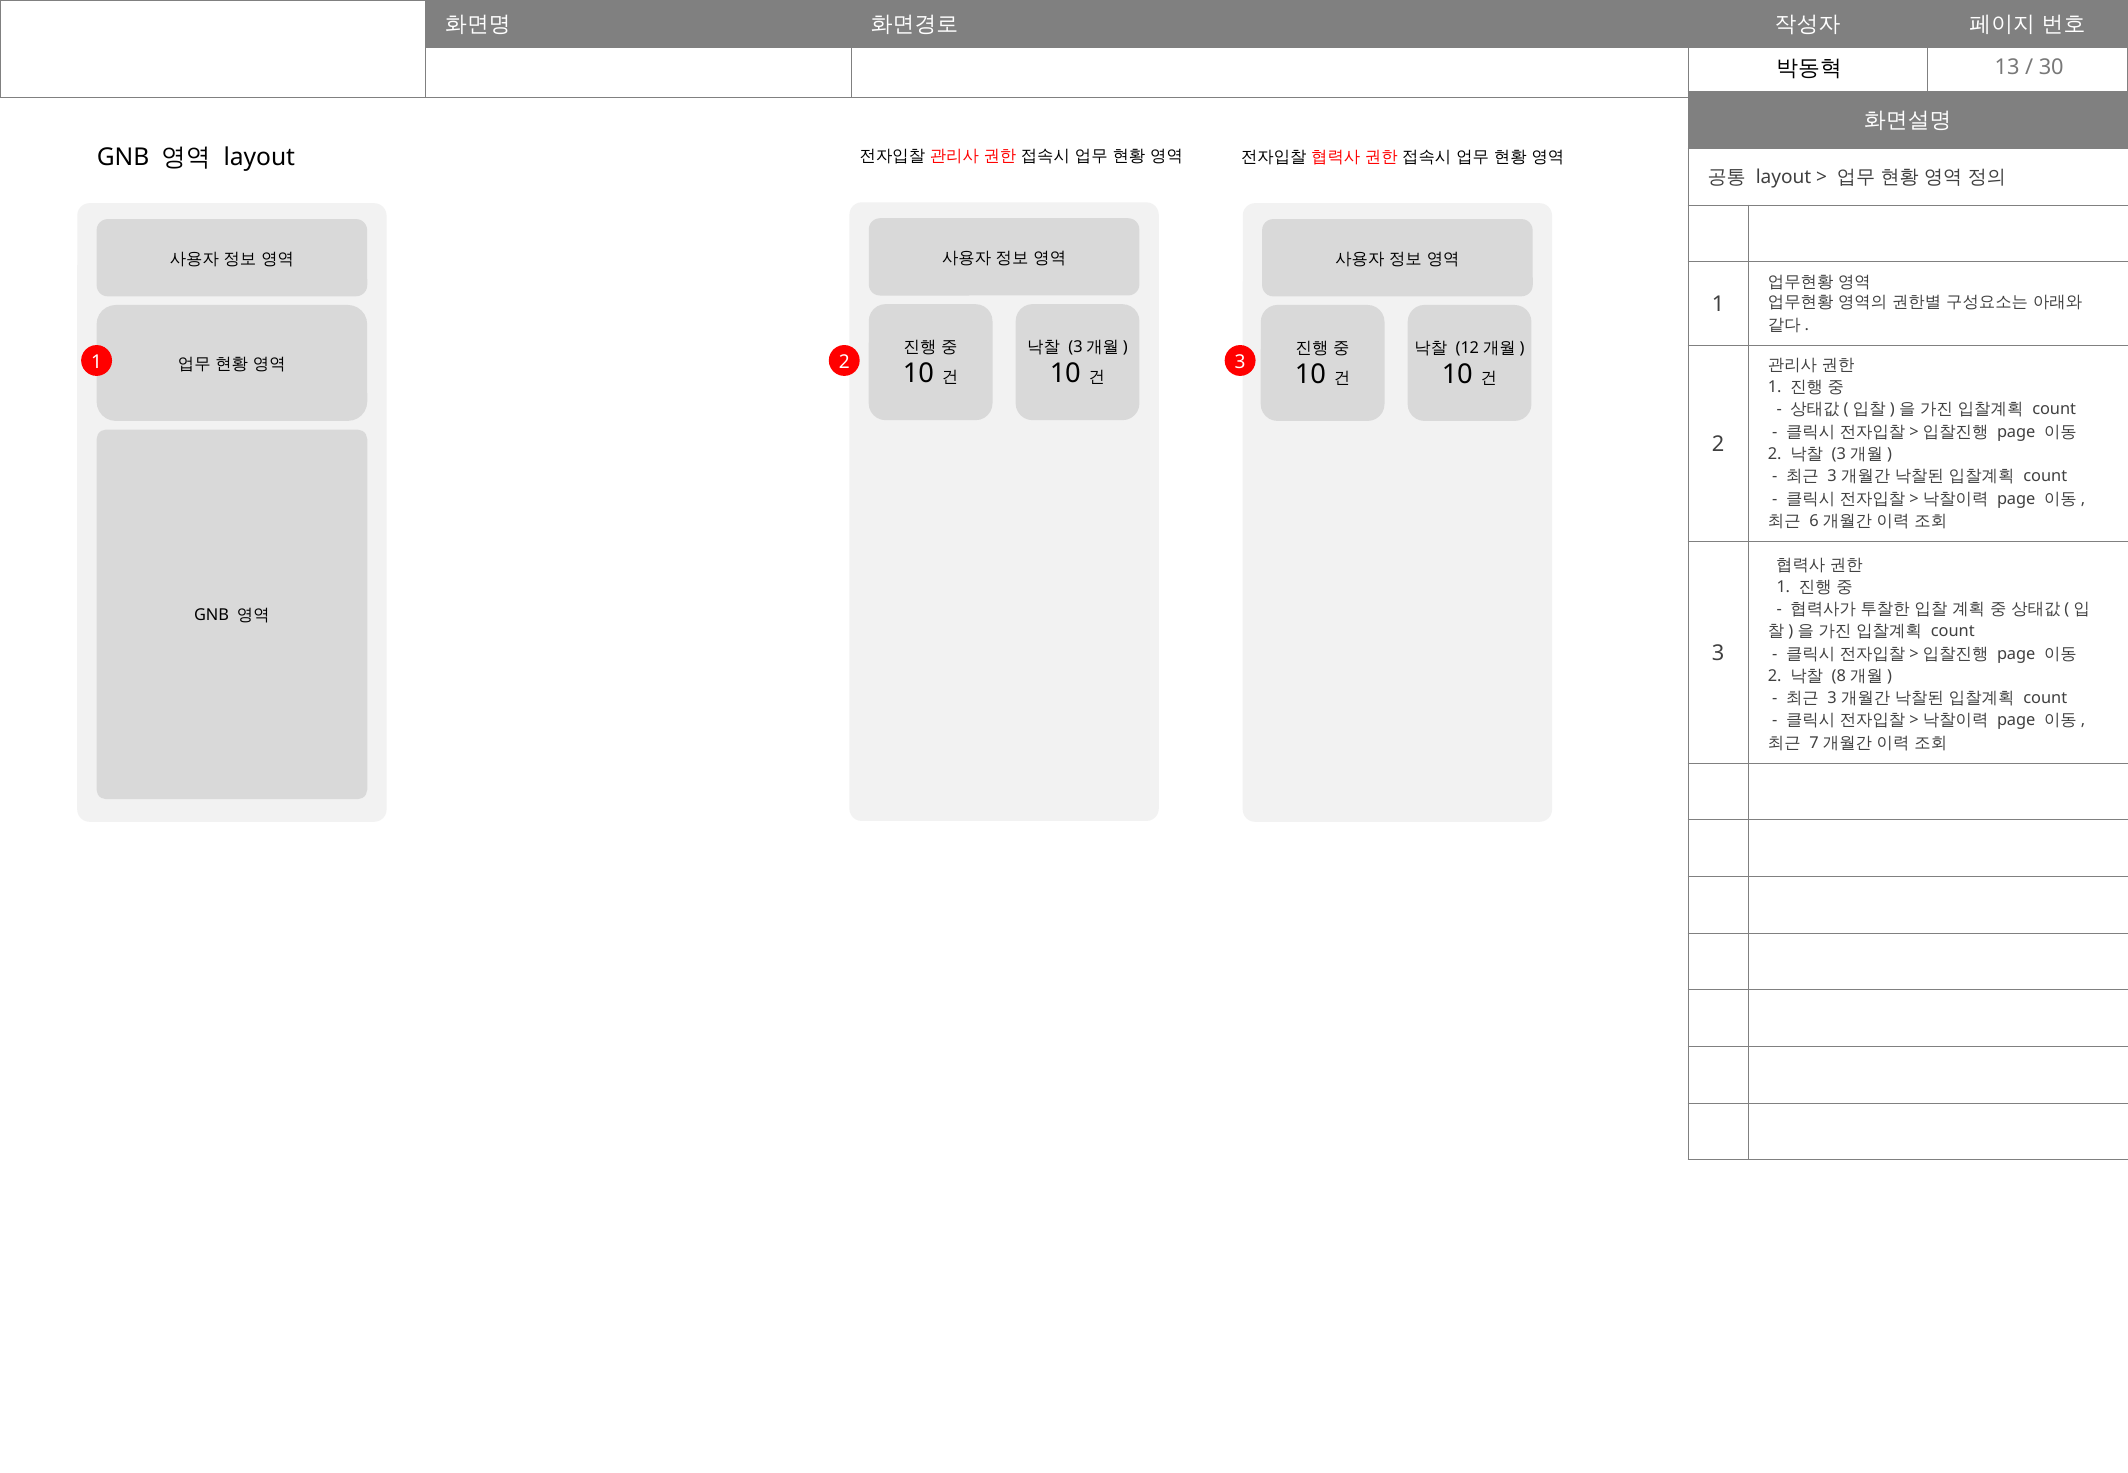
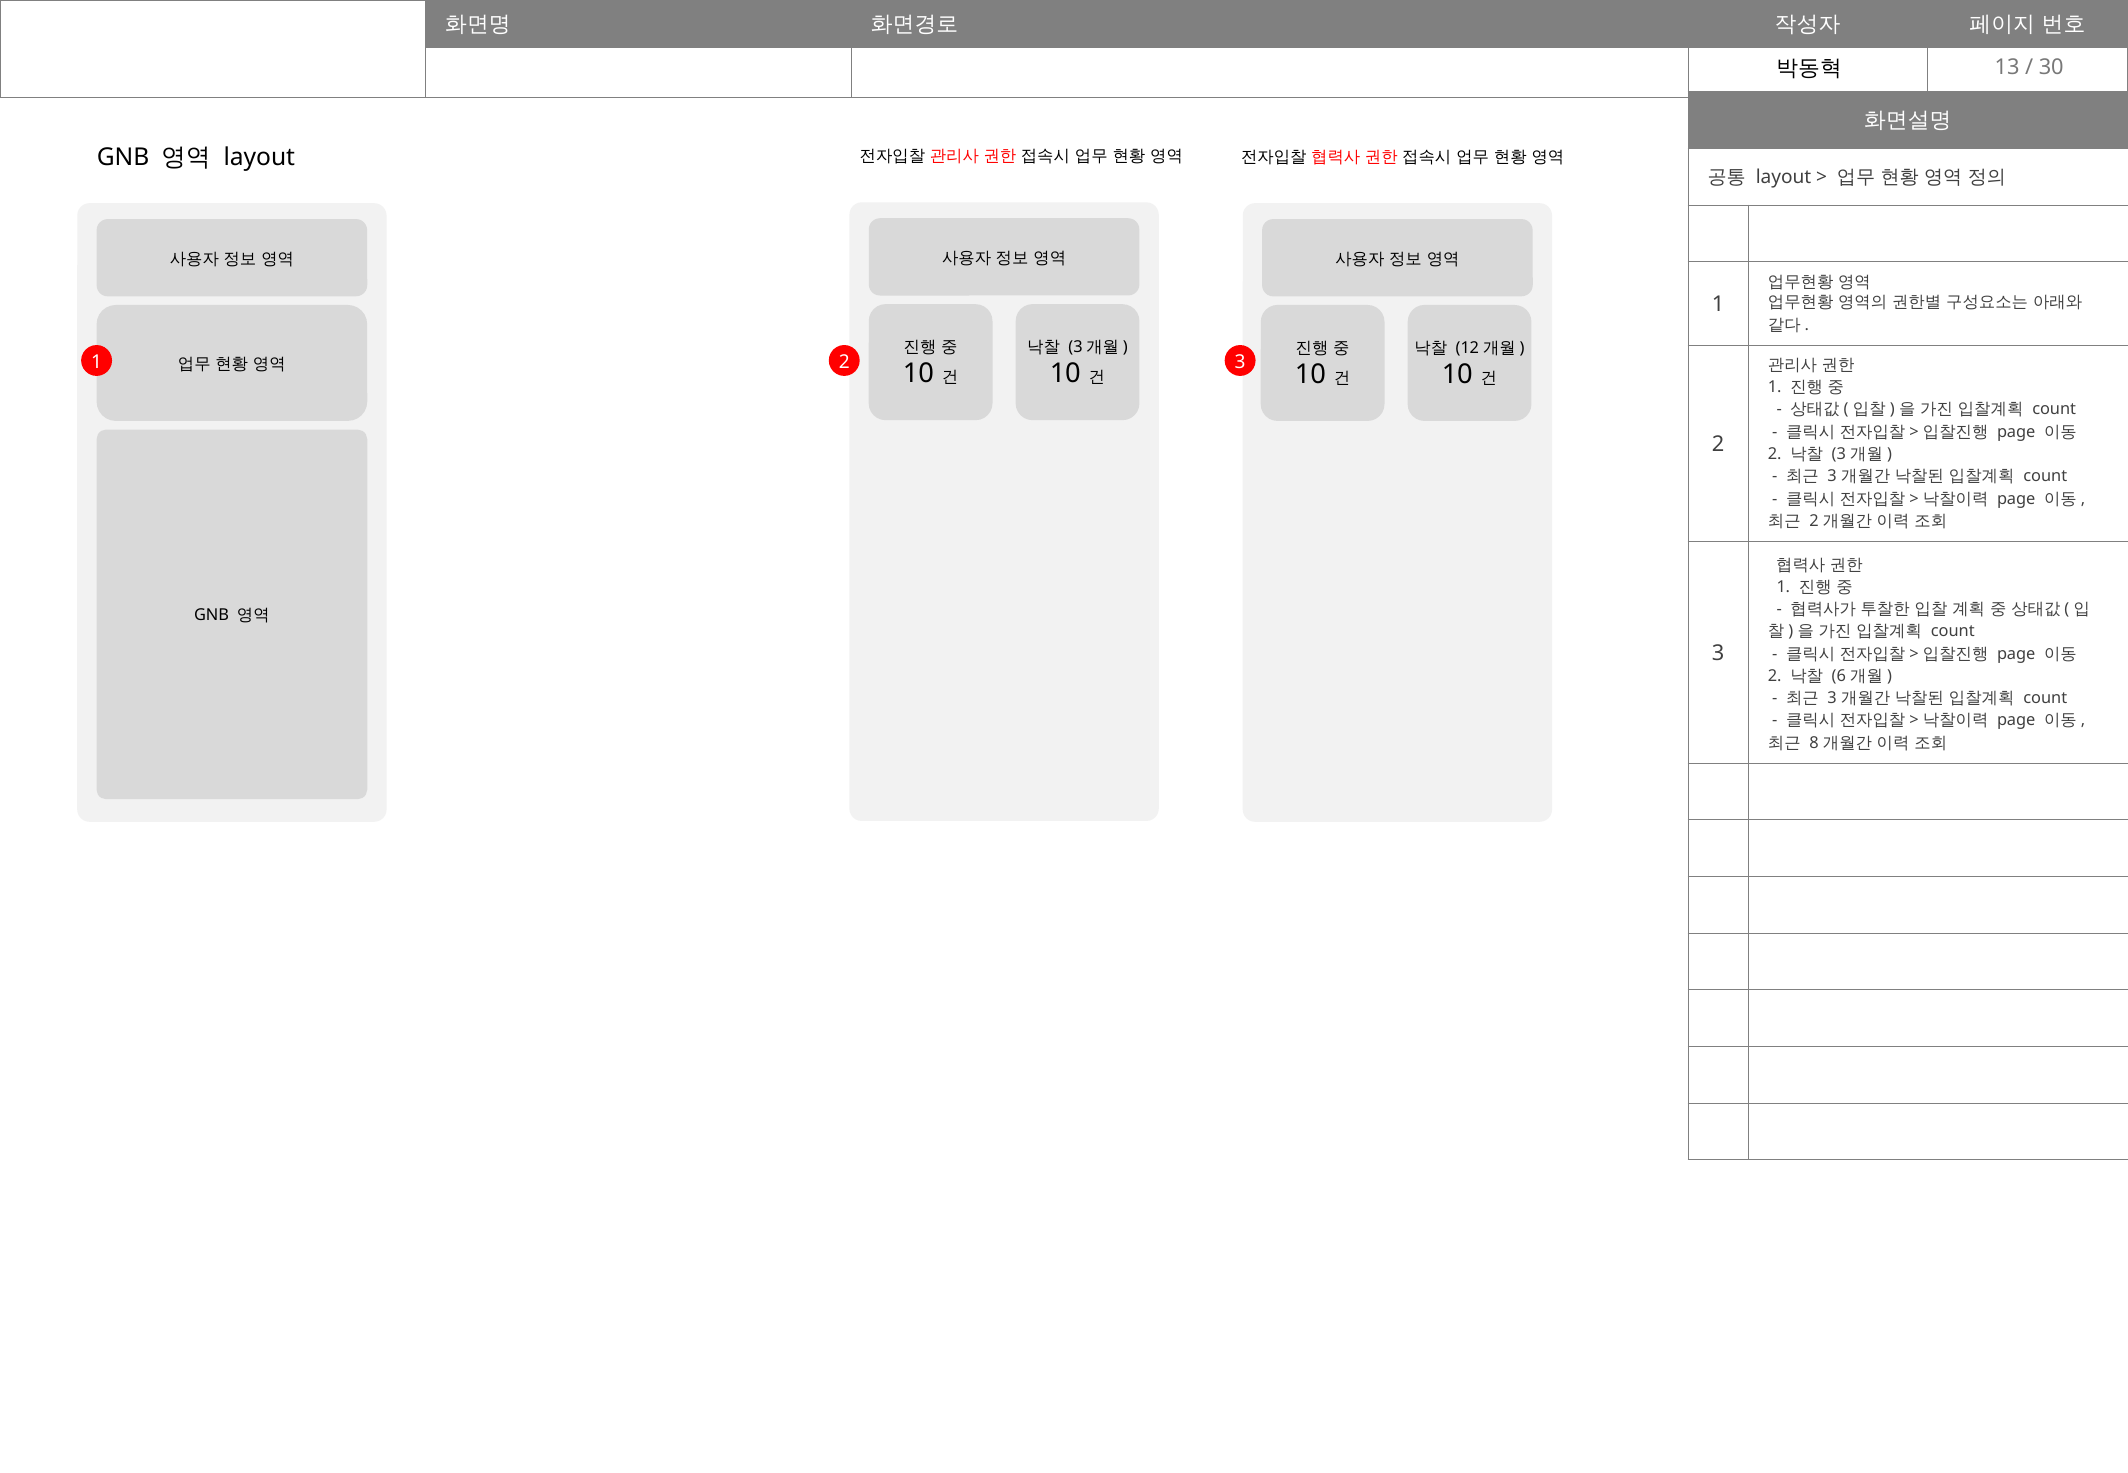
6 at (1814, 521): 6 -> 2
8: 8 -> 6
7: 7 -> 8
